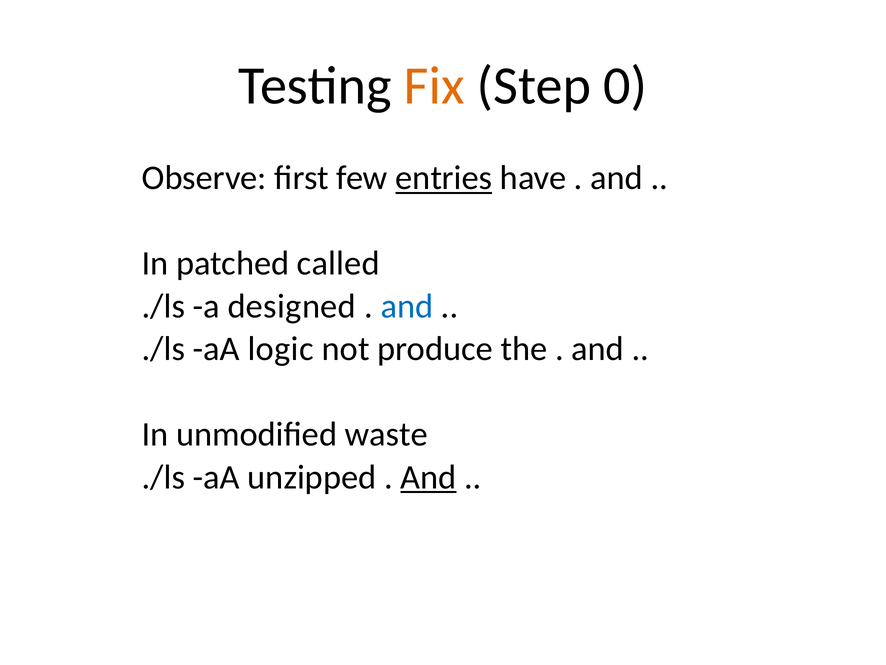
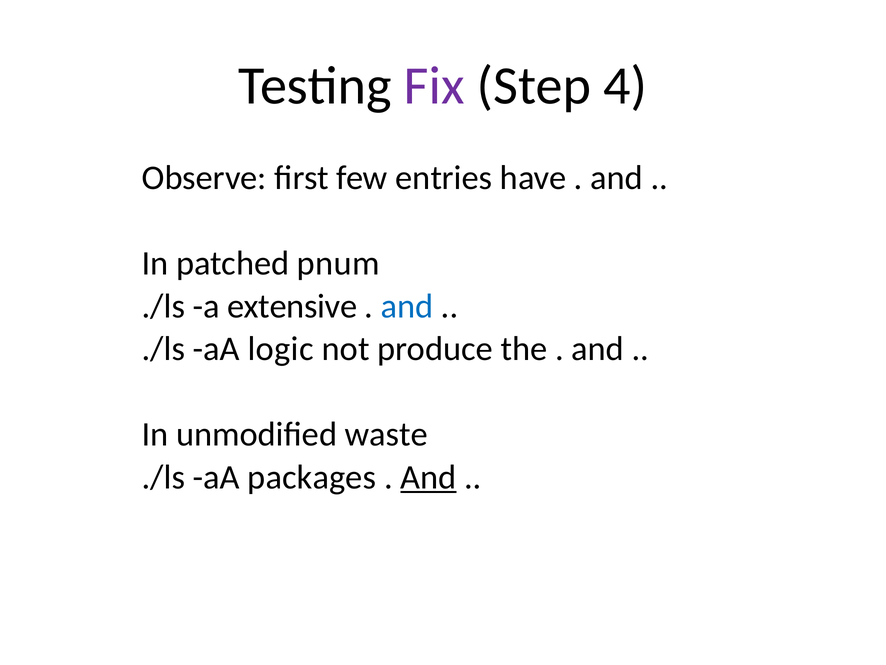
Fix colour: orange -> purple
0: 0 -> 4
entries underline: present -> none
called: called -> pnum
designed: designed -> extensive
unzipped: unzipped -> packages
